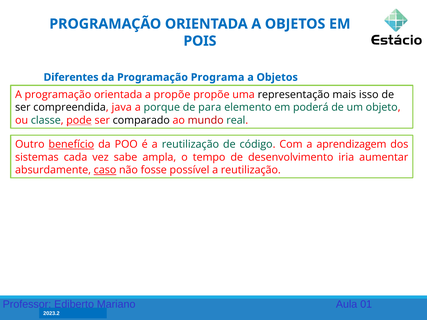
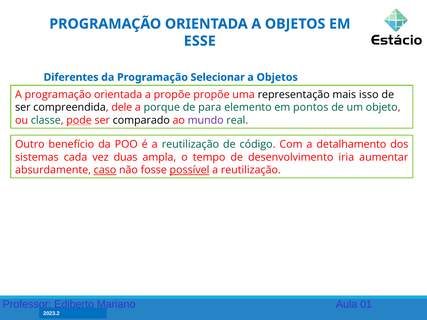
POIS: POIS -> ESSE
Programa: Programa -> Selecionar
java: java -> dele
poderá: poderá -> pontos
mundo colour: red -> purple
benefício underline: present -> none
aprendizagem: aprendizagem -> detalhamento
sabe: sabe -> duas
possível underline: none -> present
